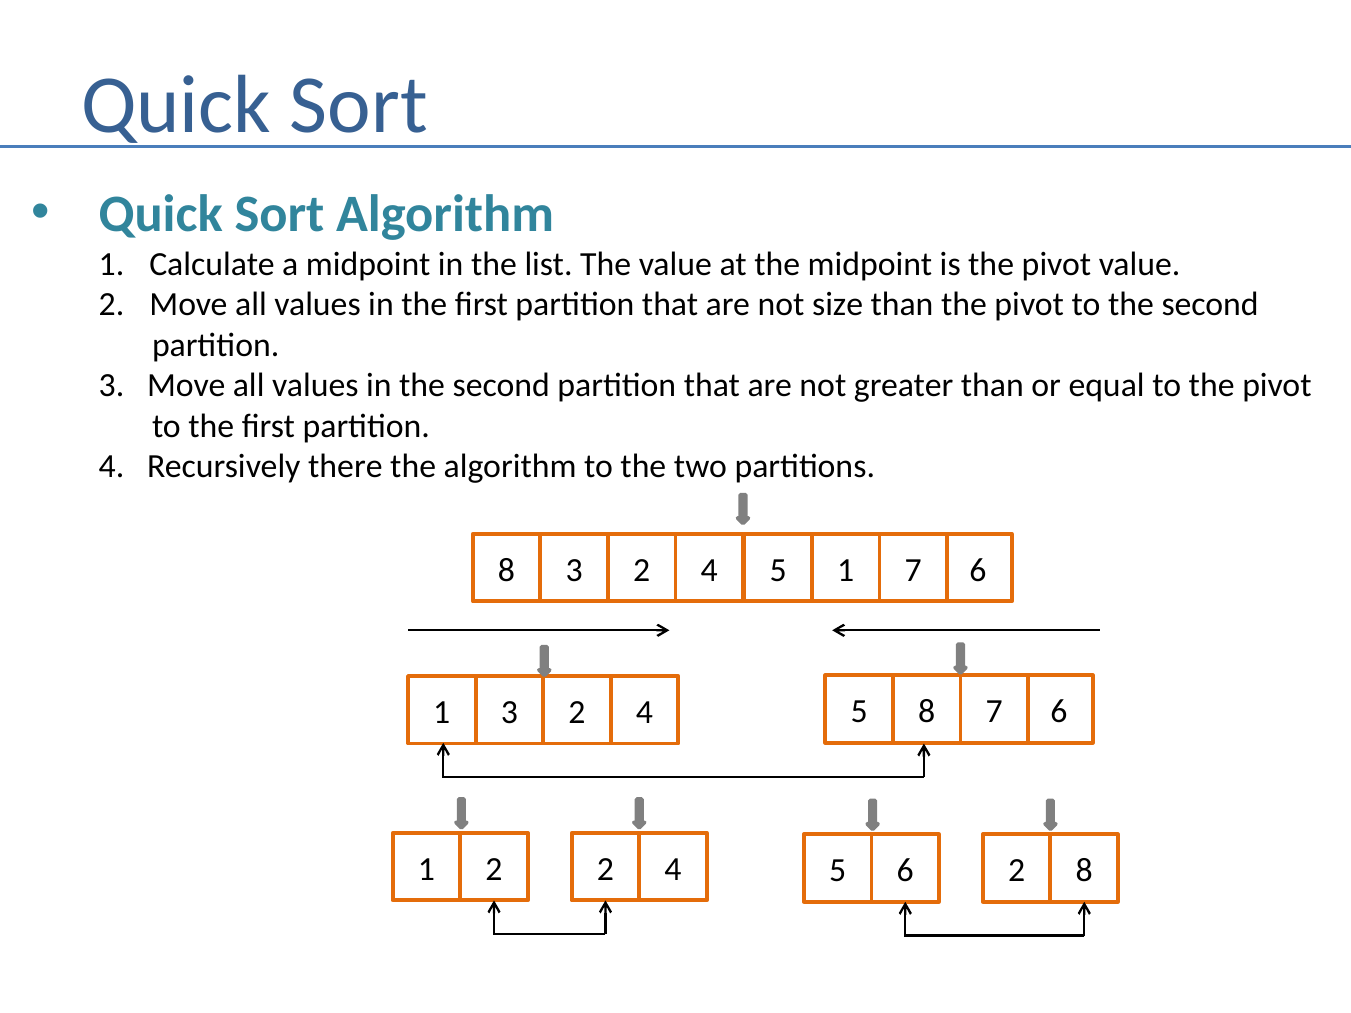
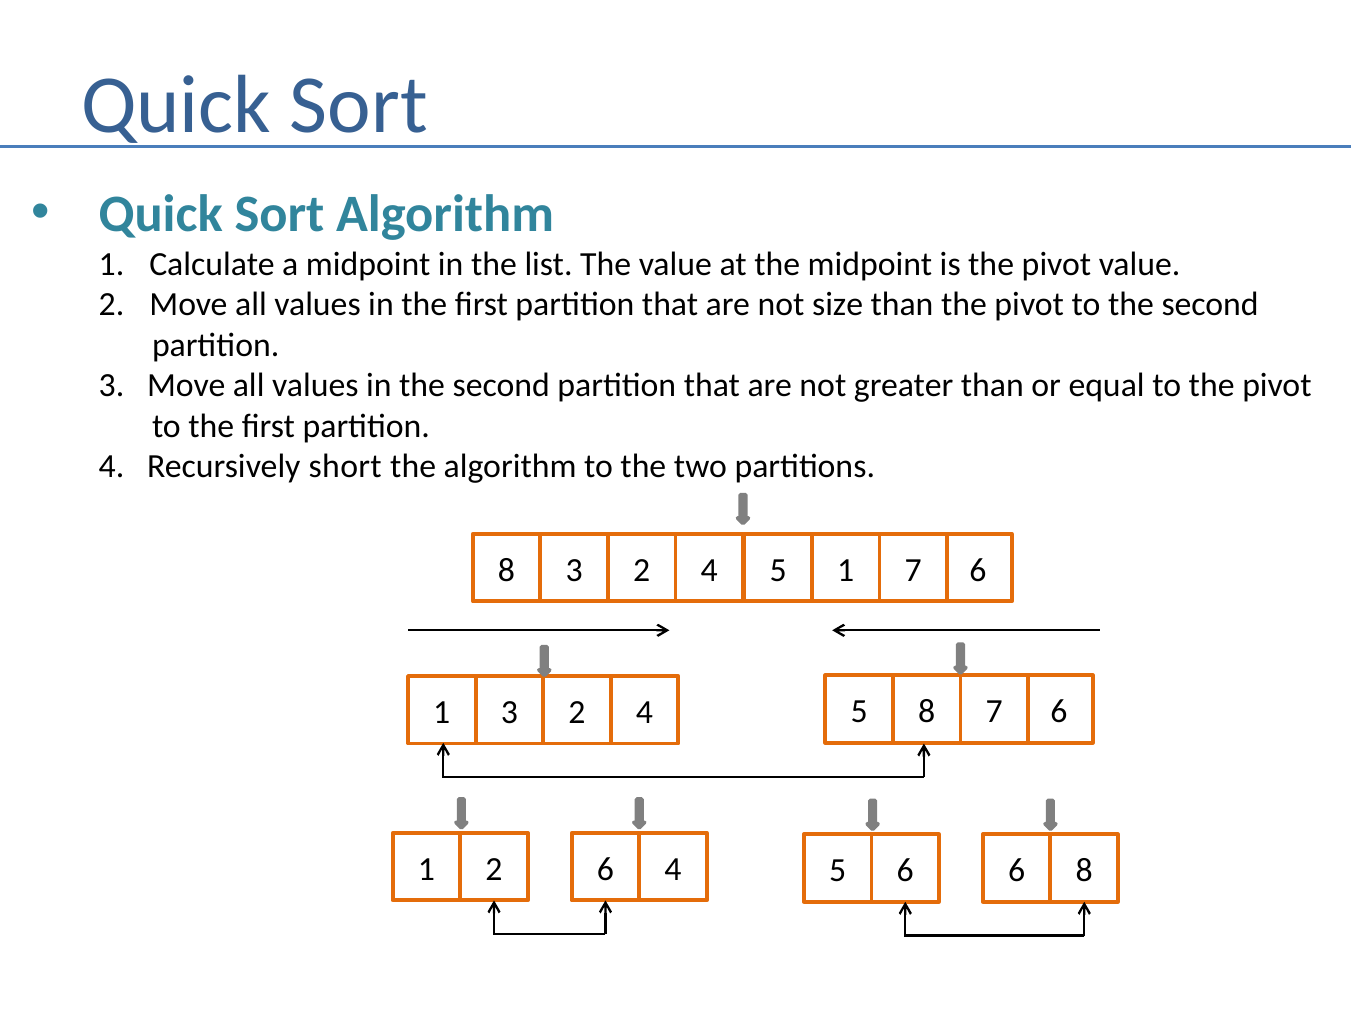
there: there -> short
1 2: 2 -> 6
5 2: 2 -> 6
